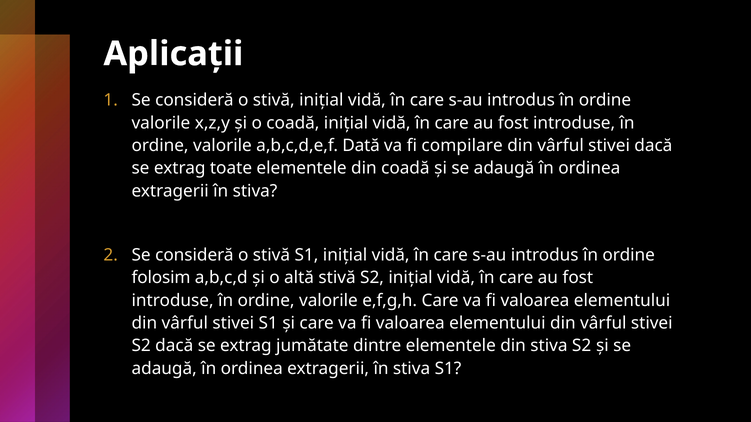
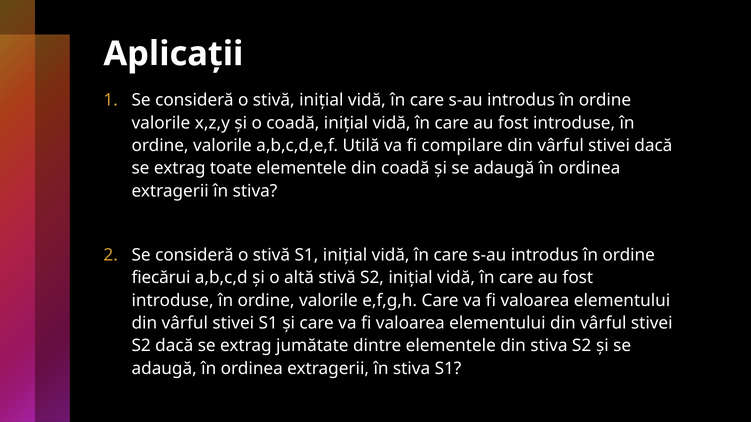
Dată: Dată -> Utilă
folosim: folosim -> fiecărui
